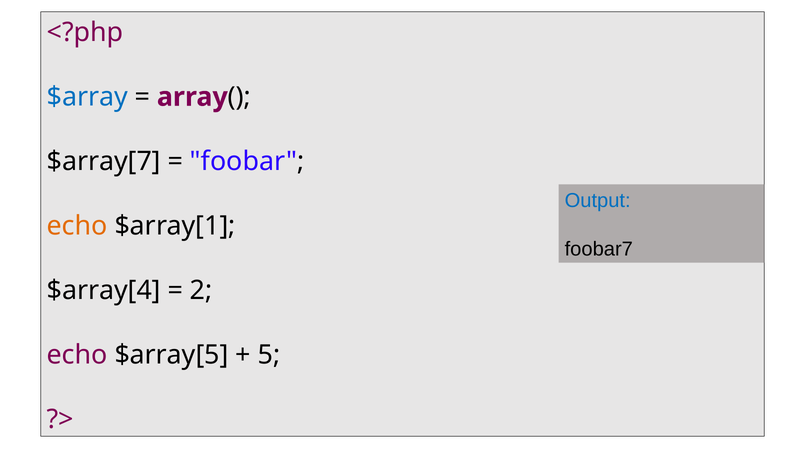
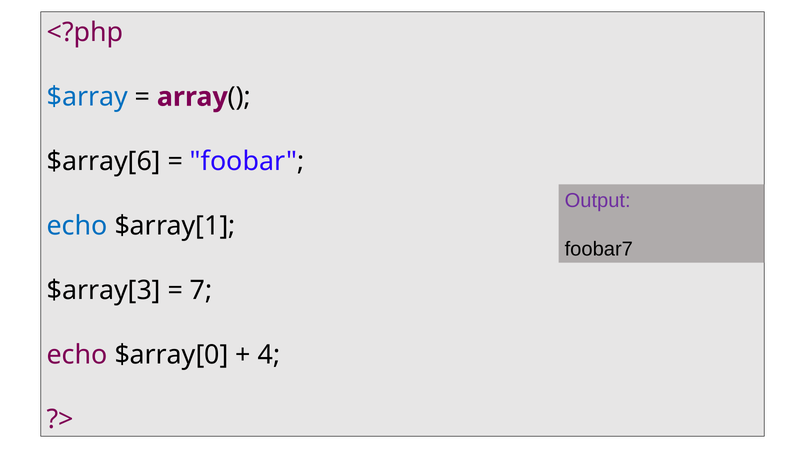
$array[7: $array[7 -> $array[6
Output colour: blue -> purple
echo at (77, 226) colour: orange -> blue
$array[4: $array[4 -> $array[3
2: 2 -> 7
$array[5: $array[5 -> $array[0
5: 5 -> 4
